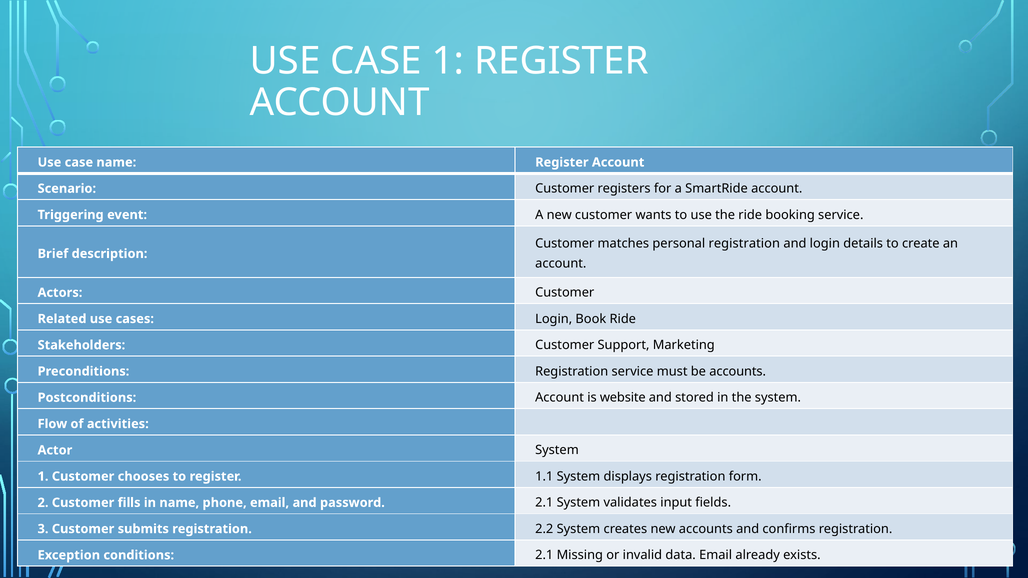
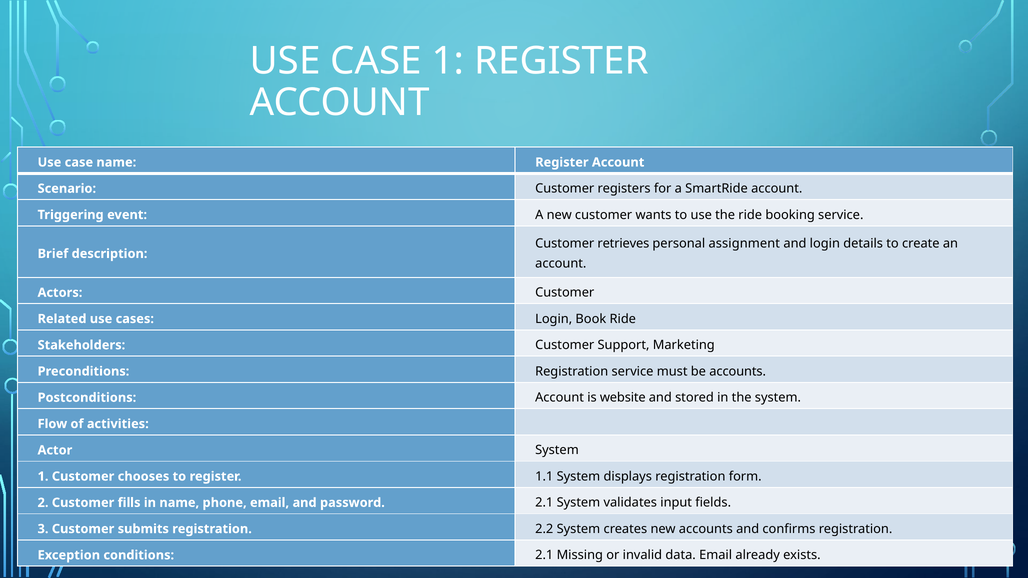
matches: matches -> retrieves
personal registration: registration -> assignment
